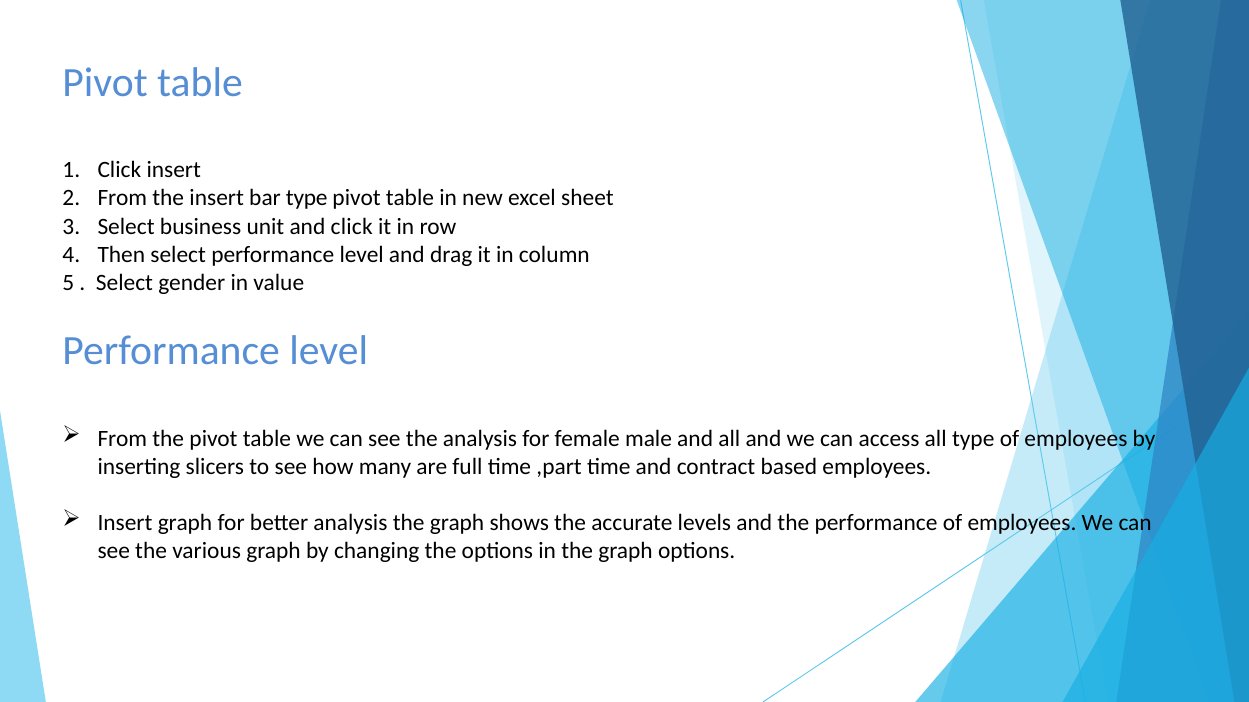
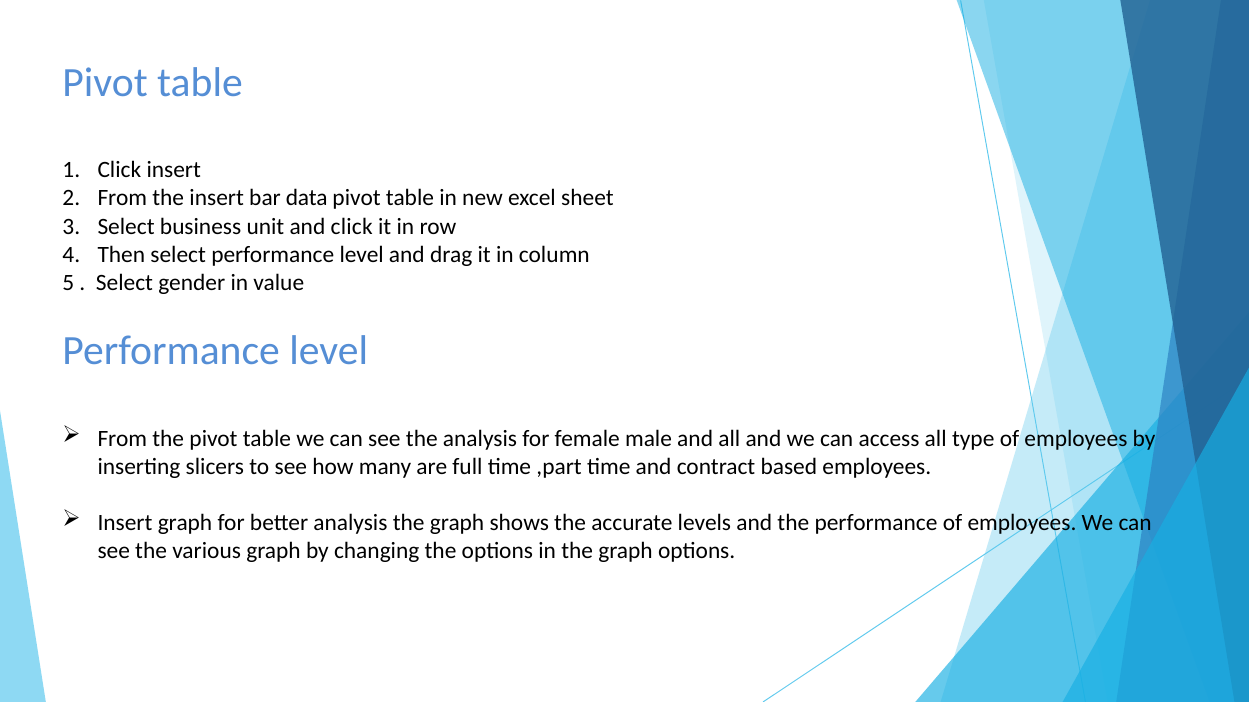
bar type: type -> data
